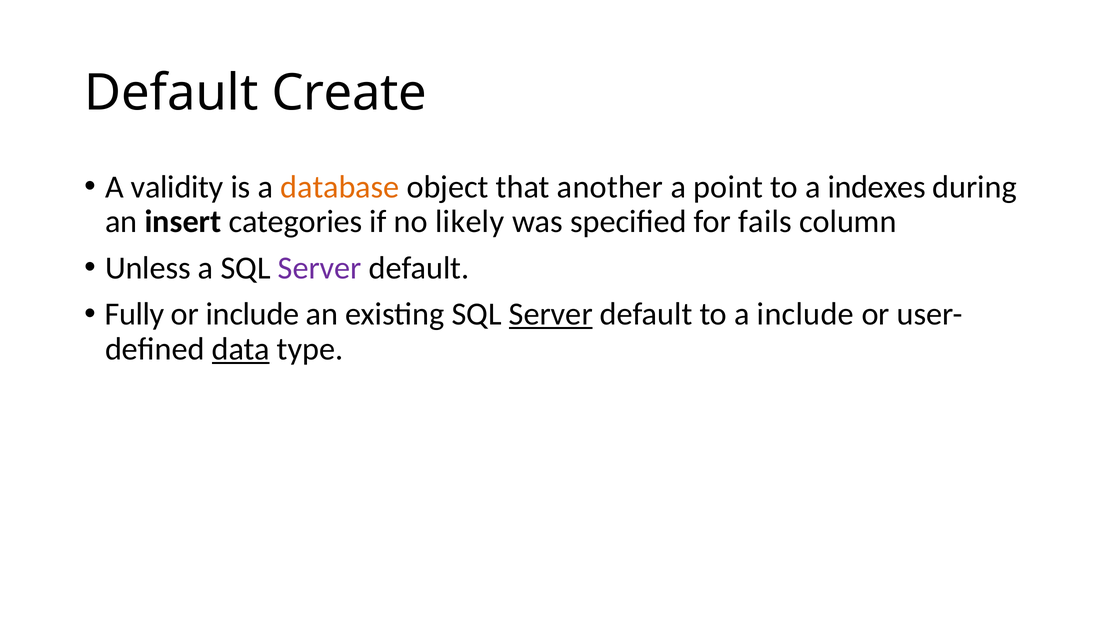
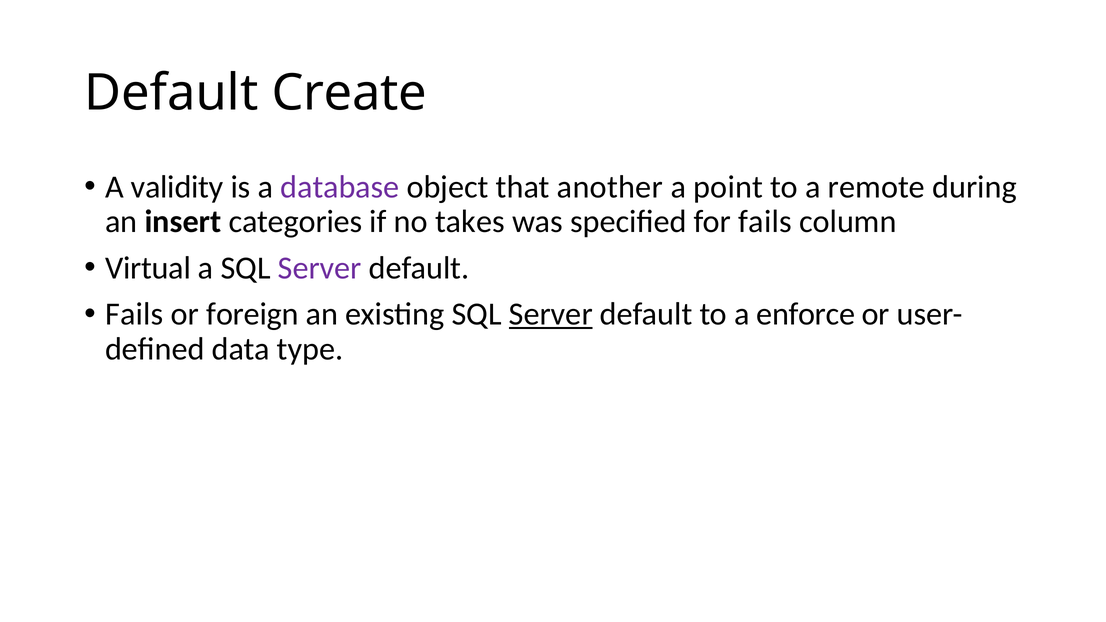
database colour: orange -> purple
indexes: indexes -> remote
likely: likely -> takes
Unless: Unless -> Virtual
Fully at (135, 314): Fully -> Fails
or include: include -> foreign
a include: include -> enforce
data underline: present -> none
